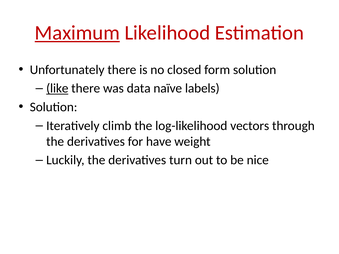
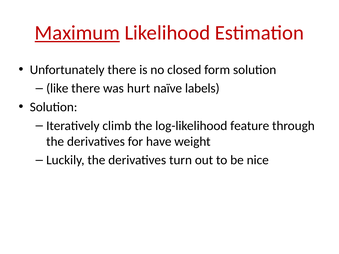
like underline: present -> none
data: data -> hurt
vectors: vectors -> feature
